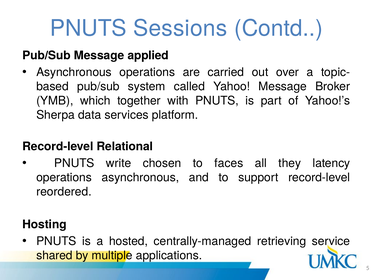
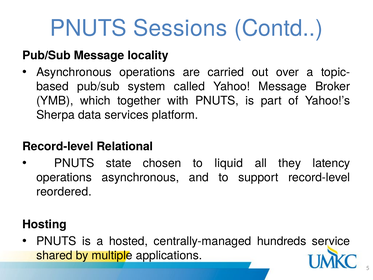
applied: applied -> locality
write: write -> state
faces: faces -> liquid
retrieving: retrieving -> hundreds
